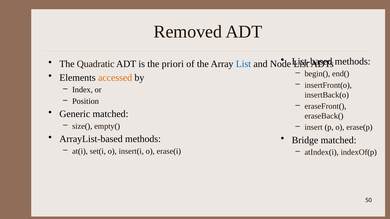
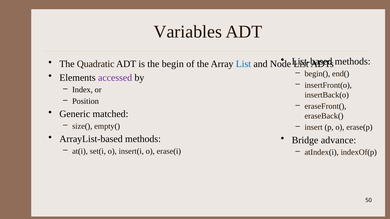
Removed: Removed -> Variables
priori: priori -> begin
accessed colour: orange -> purple
Bridge matched: matched -> advance
